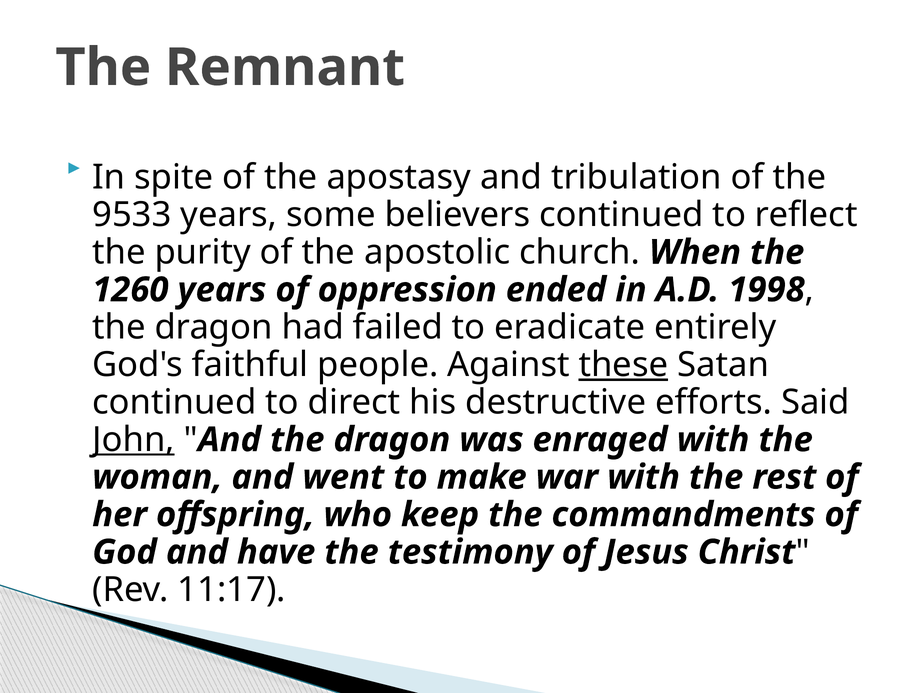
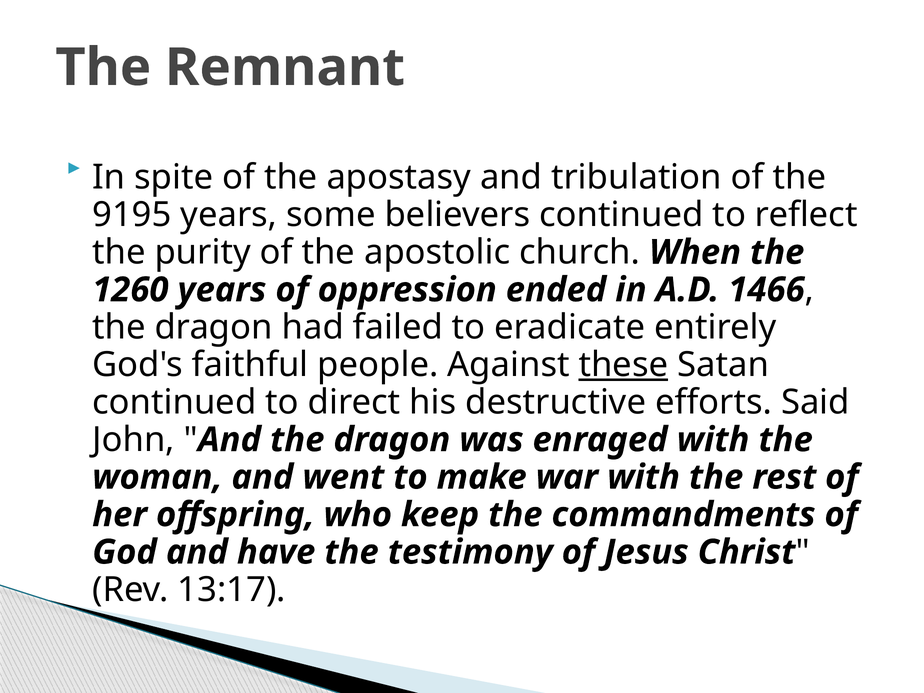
9533: 9533 -> 9195
1998: 1998 -> 1466
John underline: present -> none
11:17: 11:17 -> 13:17
